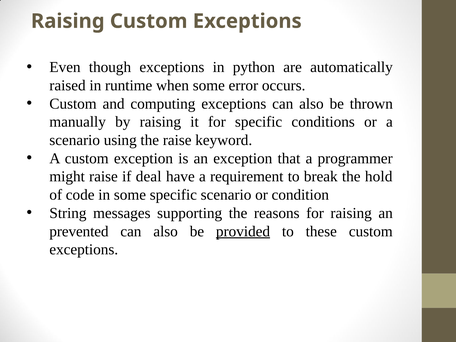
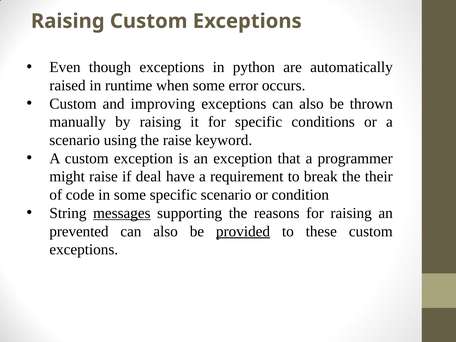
computing: computing -> improving
hold: hold -> their
messages underline: none -> present
